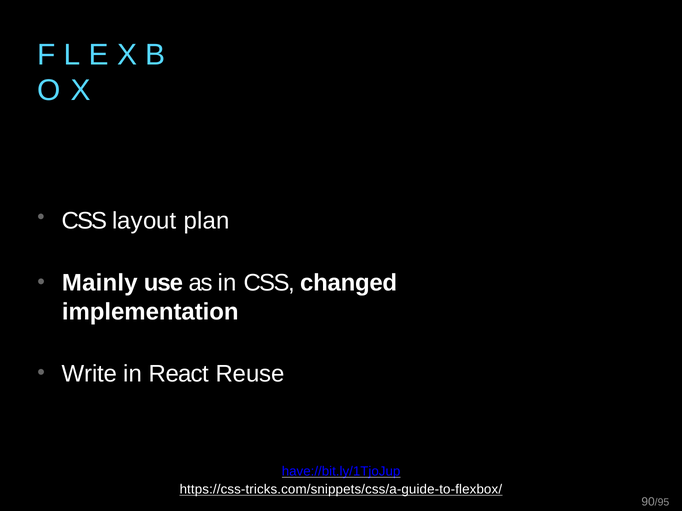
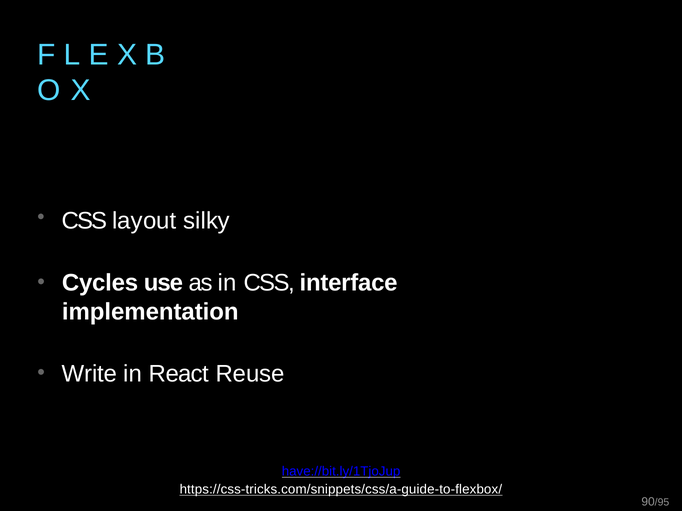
plan: plan -> silky
Mainly: Mainly -> Cycles
changed: changed -> interface
